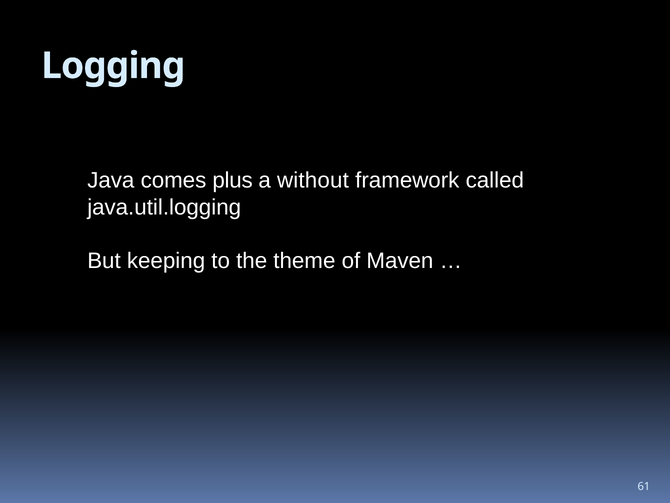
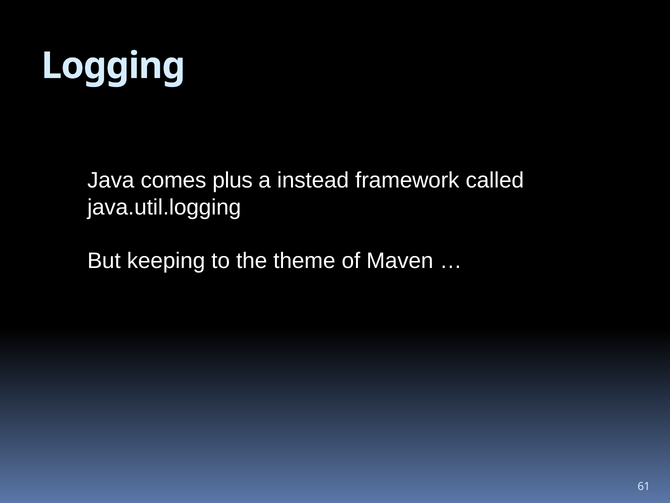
without: without -> instead
